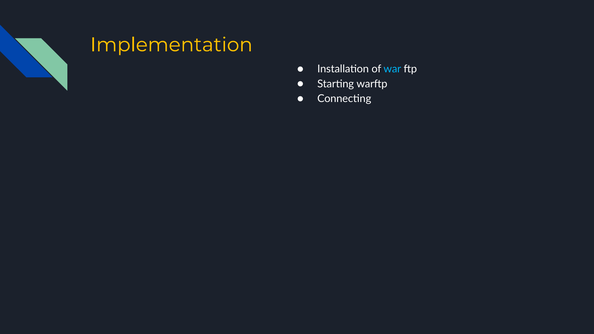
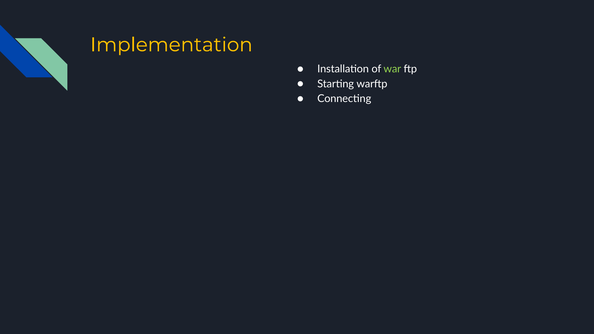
war colour: light blue -> light green
